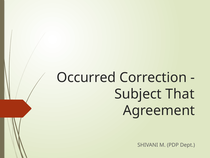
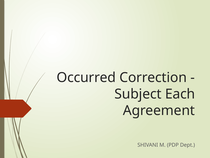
That: That -> Each
